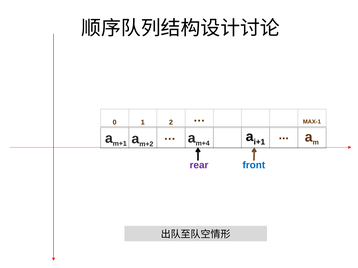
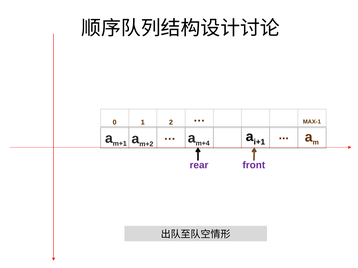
front colour: blue -> purple
